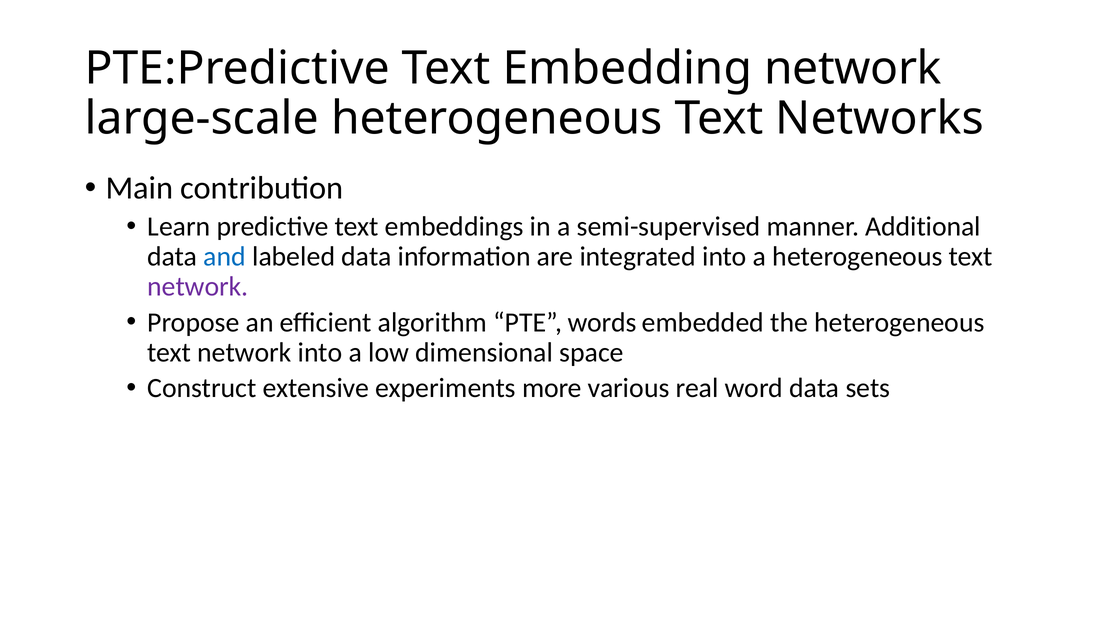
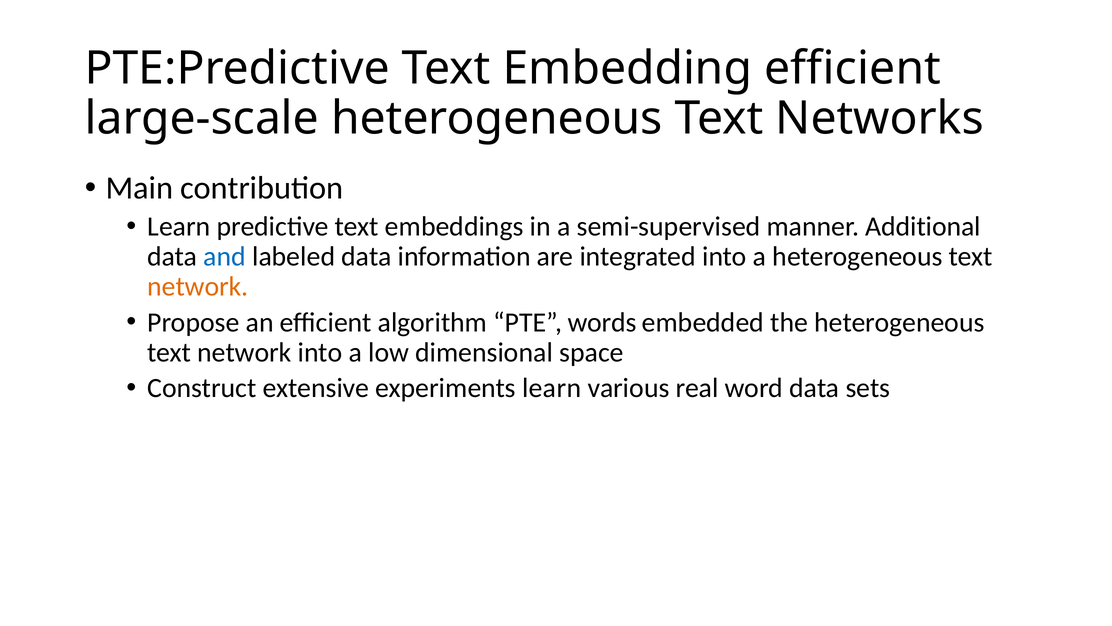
Embedding network: network -> efficient
network at (198, 286) colour: purple -> orange
experiments more: more -> learn
